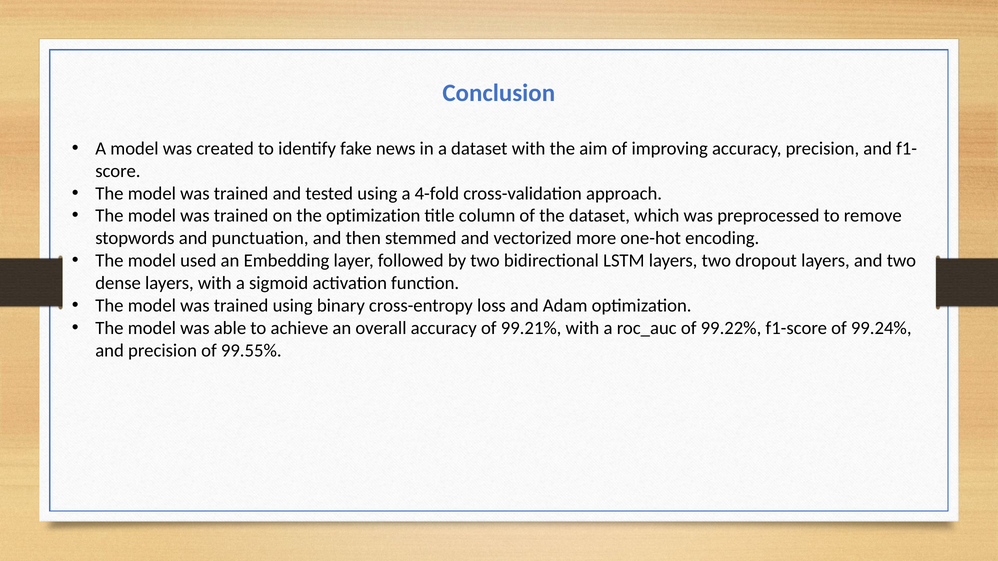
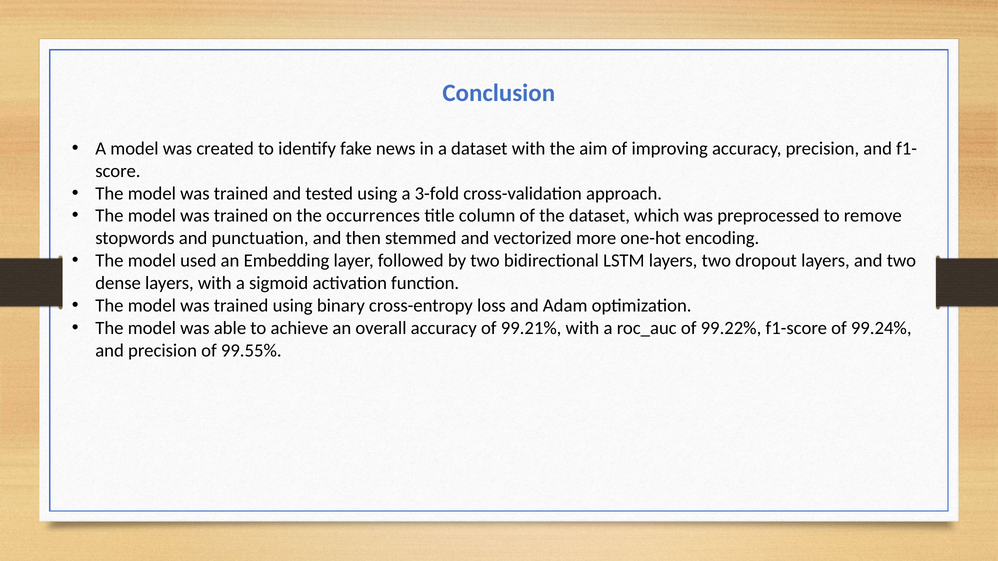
4-fold: 4-fold -> 3-fold
the optimization: optimization -> occurrences
